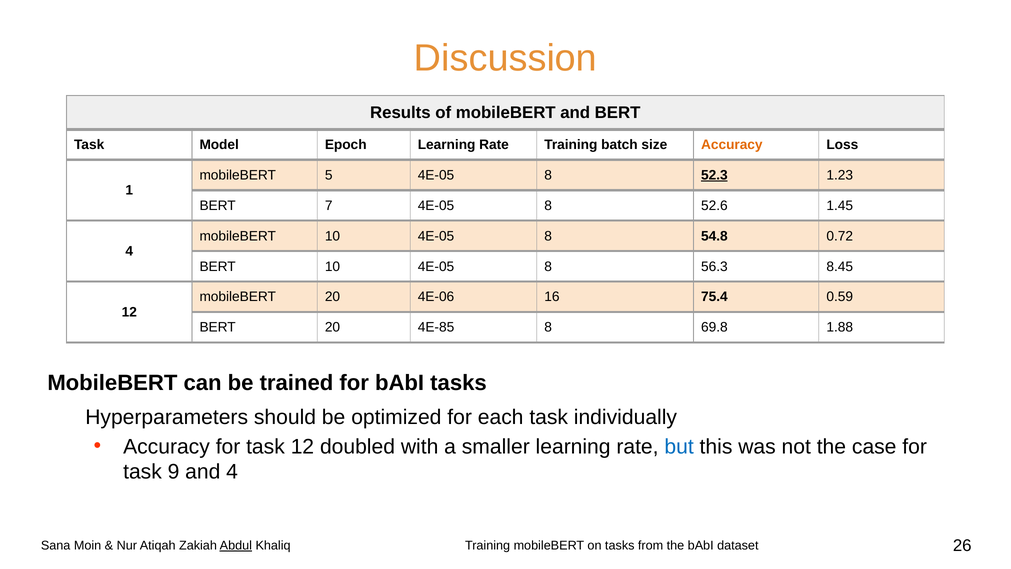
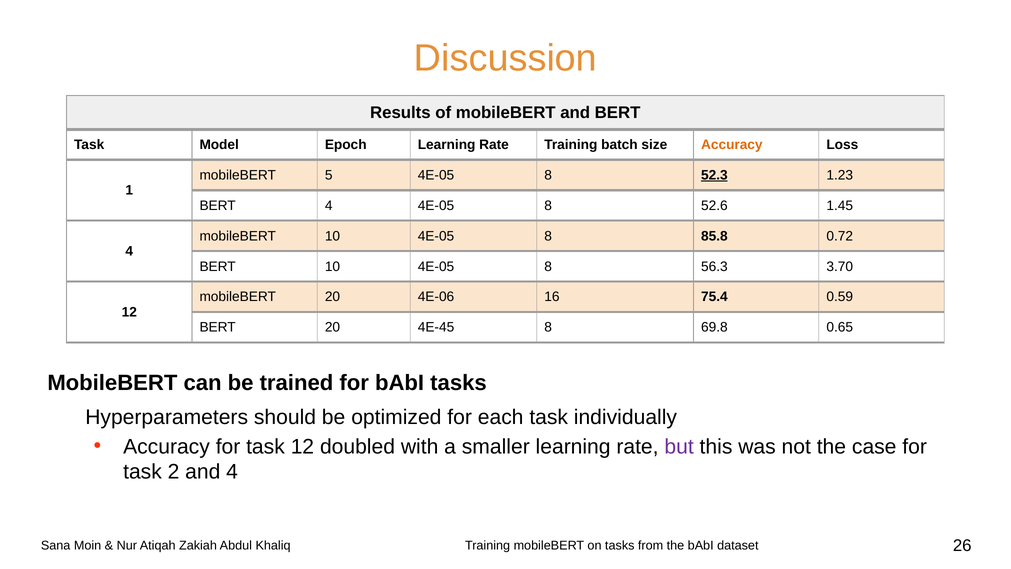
BERT 7: 7 -> 4
54.8: 54.8 -> 85.8
8.45: 8.45 -> 3.70
4E-85: 4E-85 -> 4E-45
1.88: 1.88 -> 0.65
but colour: blue -> purple
9: 9 -> 2
Abdul underline: present -> none
